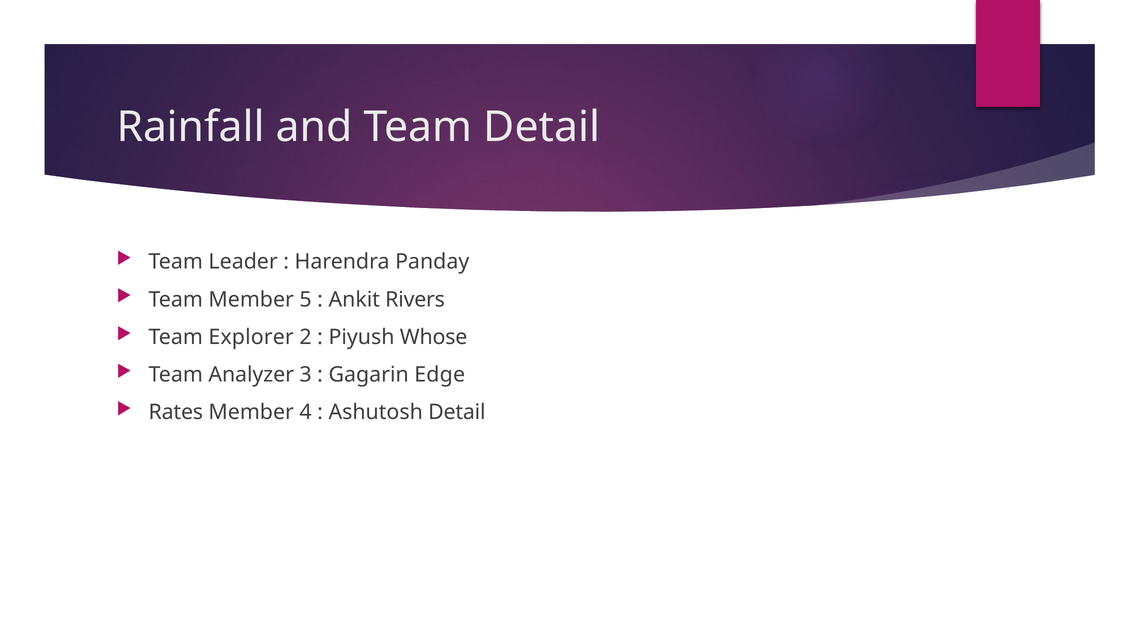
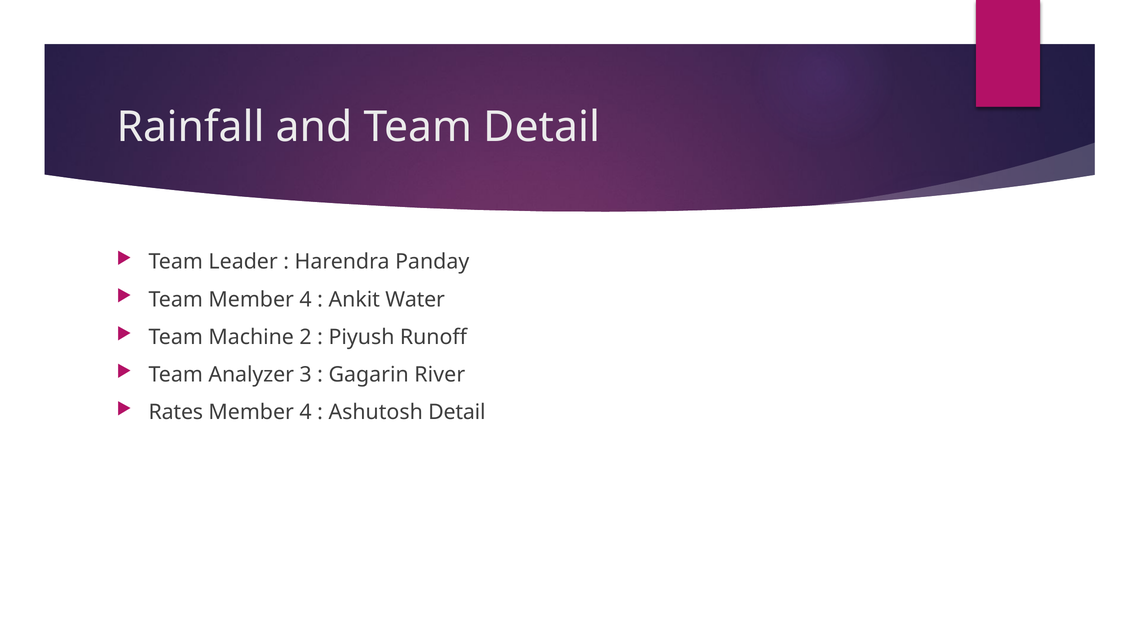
Team Member 5: 5 -> 4
Rivers: Rivers -> Water
Explorer: Explorer -> Machine
Whose: Whose -> Runoff
Edge: Edge -> River
